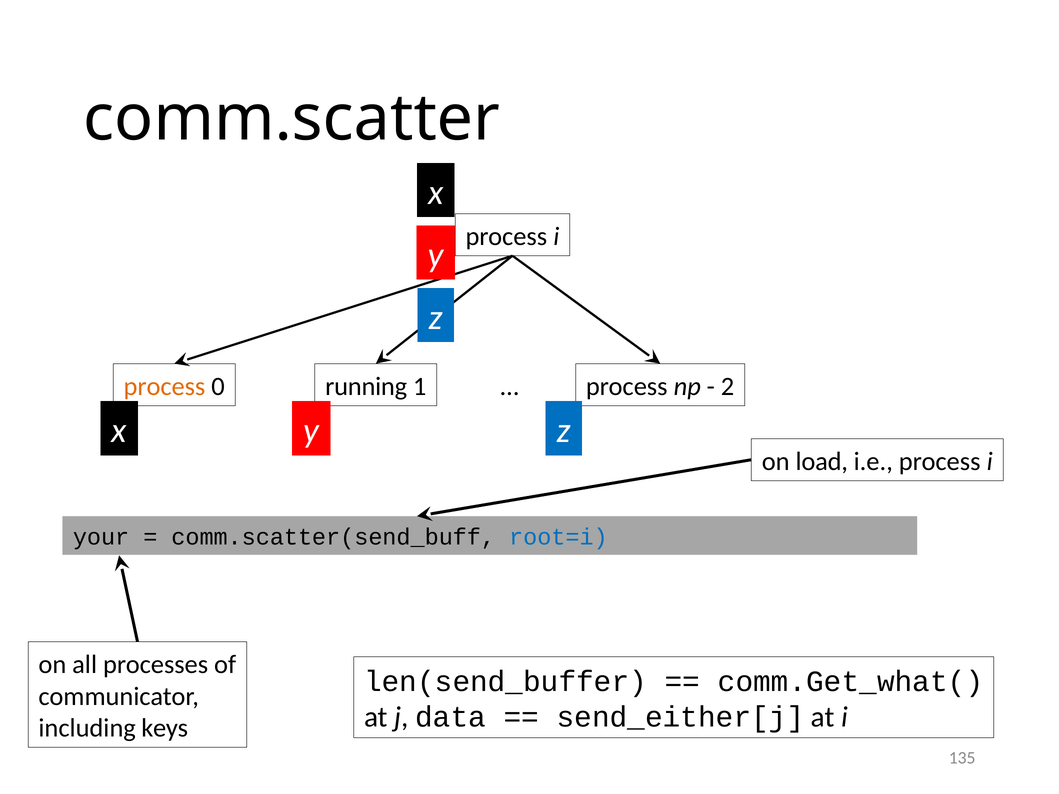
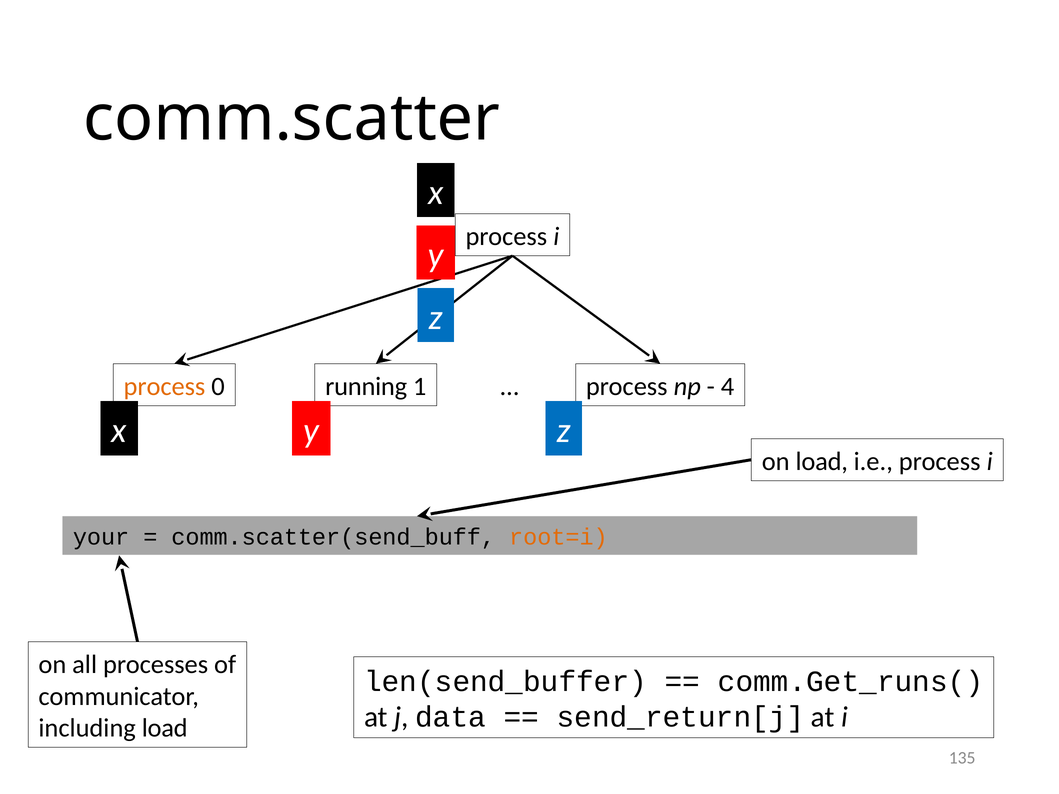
2: 2 -> 4
root=i colour: blue -> orange
comm.Get_what(: comm.Get_what( -> comm.Get_runs(
send_either[j: send_either[j -> send_return[j
including keys: keys -> load
